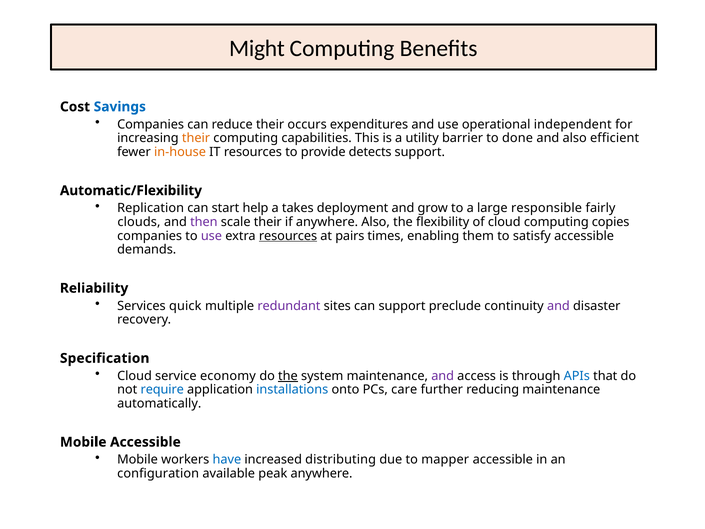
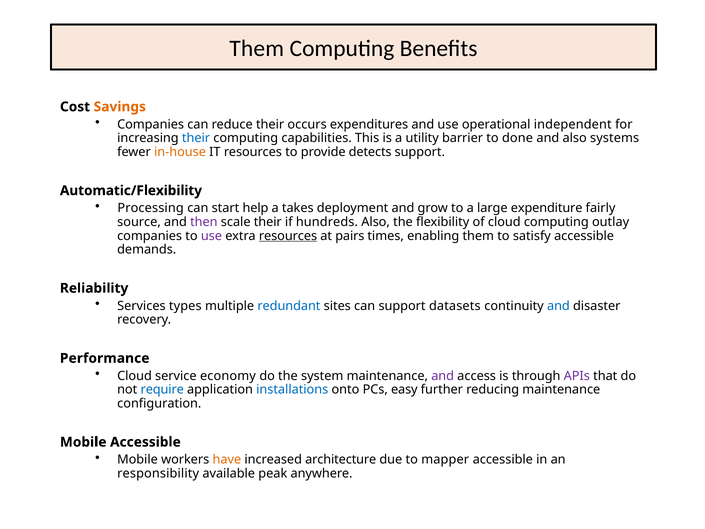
Might at (257, 49): Might -> Them
Savings colour: blue -> orange
their at (196, 138) colour: orange -> blue
efficient: efficient -> systems
Replication: Replication -> Processing
responsible: responsible -> expenditure
clouds: clouds -> source
if anywhere: anywhere -> hundreds
copies: copies -> outlay
quick: quick -> types
redundant colour: purple -> blue
preclude: preclude -> datasets
and at (558, 306) colour: purple -> blue
Specification: Specification -> Performance
the at (288, 376) underline: present -> none
APIs colour: blue -> purple
care: care -> easy
automatically: automatically -> configuration
have colour: blue -> orange
distributing: distributing -> architecture
configuration: configuration -> responsibility
